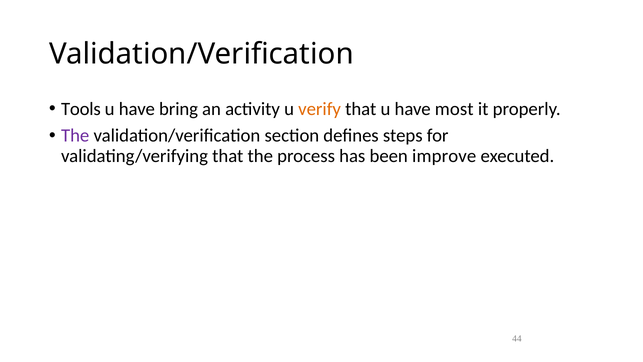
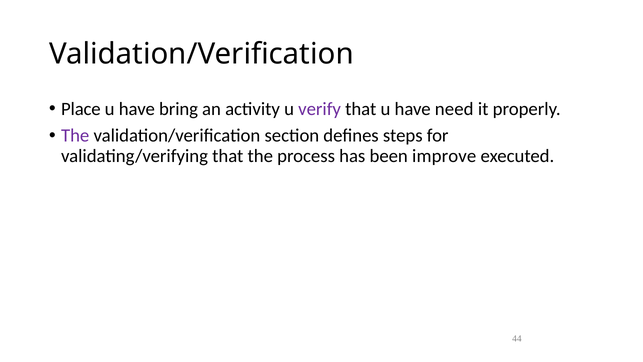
Tools: Tools -> Place
verify colour: orange -> purple
most: most -> need
